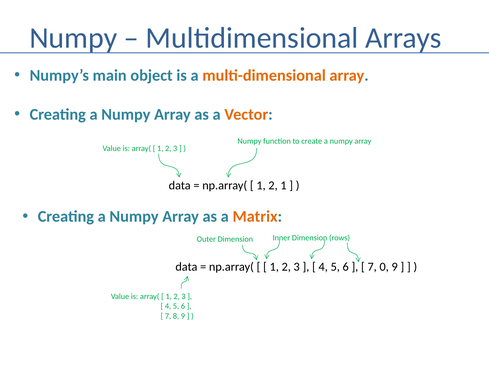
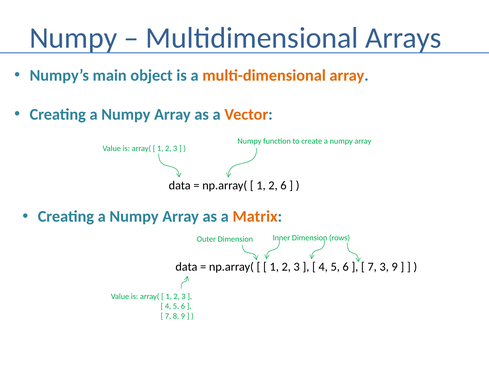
2 1: 1 -> 6
7 0: 0 -> 3
